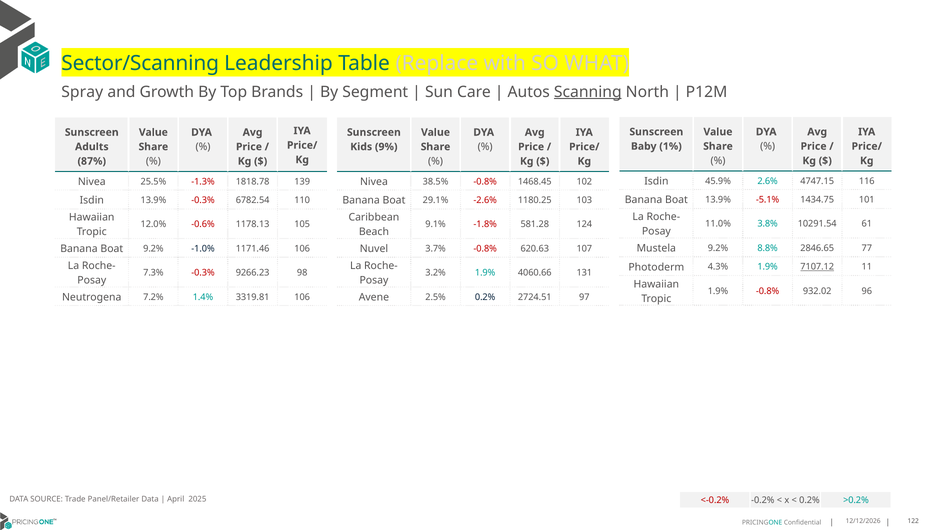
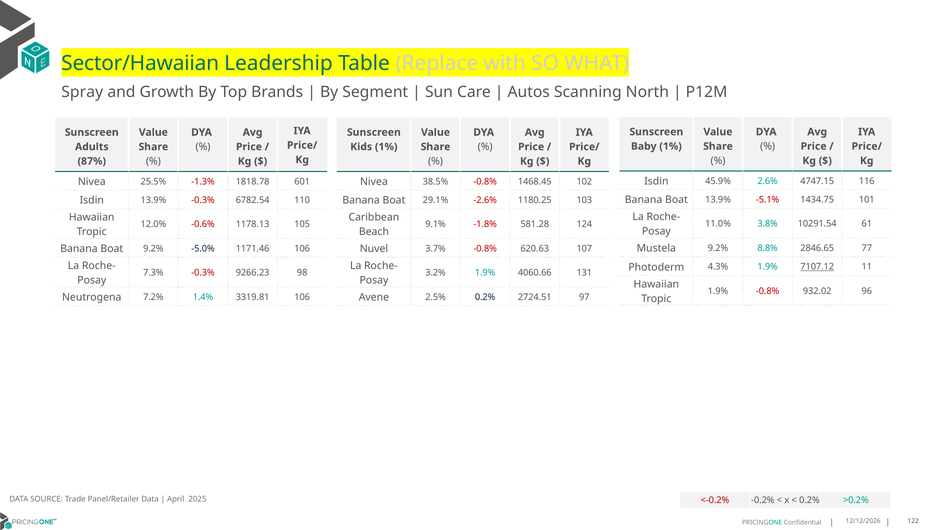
Sector/Scanning: Sector/Scanning -> Sector/Hawaiian
Scanning underline: present -> none
Kids 9%: 9% -> 1%
139: 139 -> 601
-1.0%: -1.0% -> -5.0%
